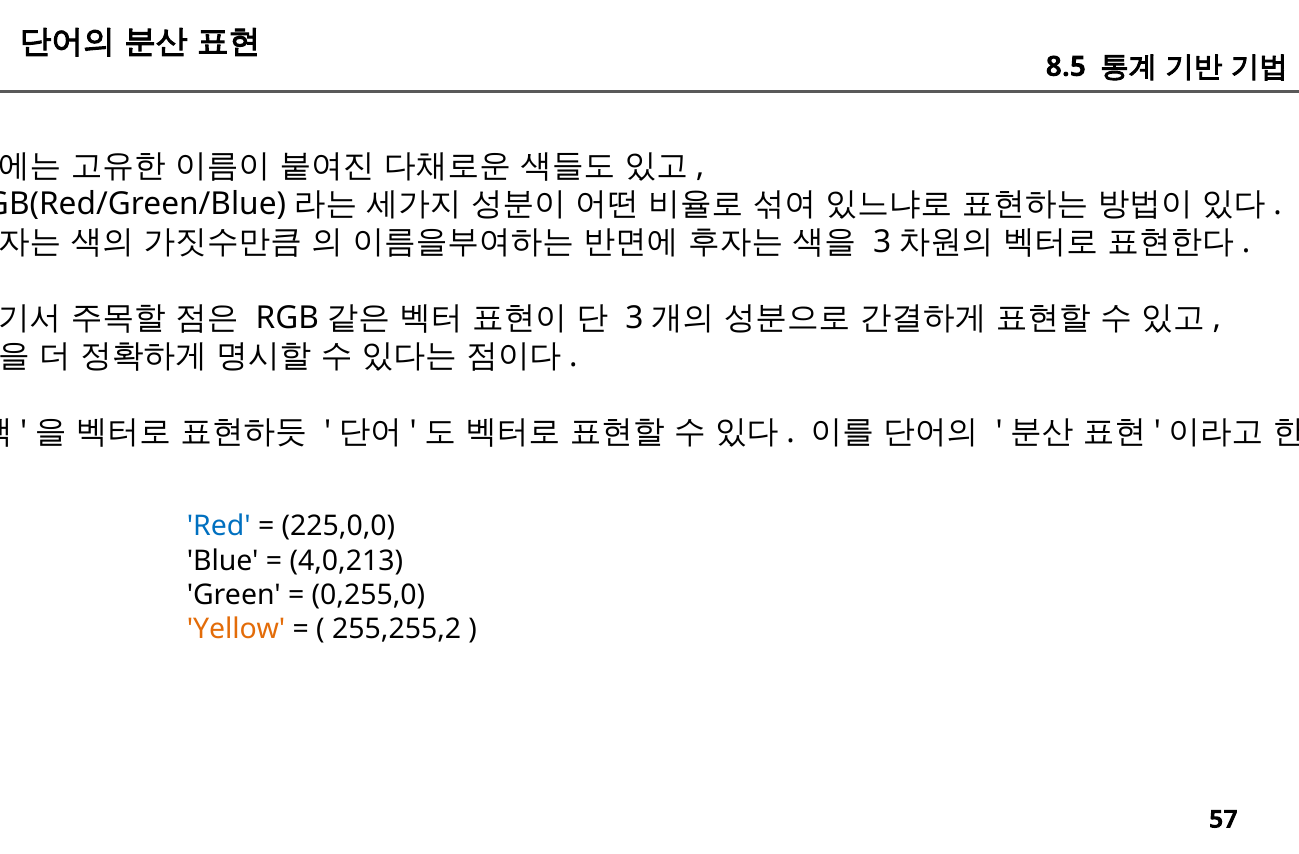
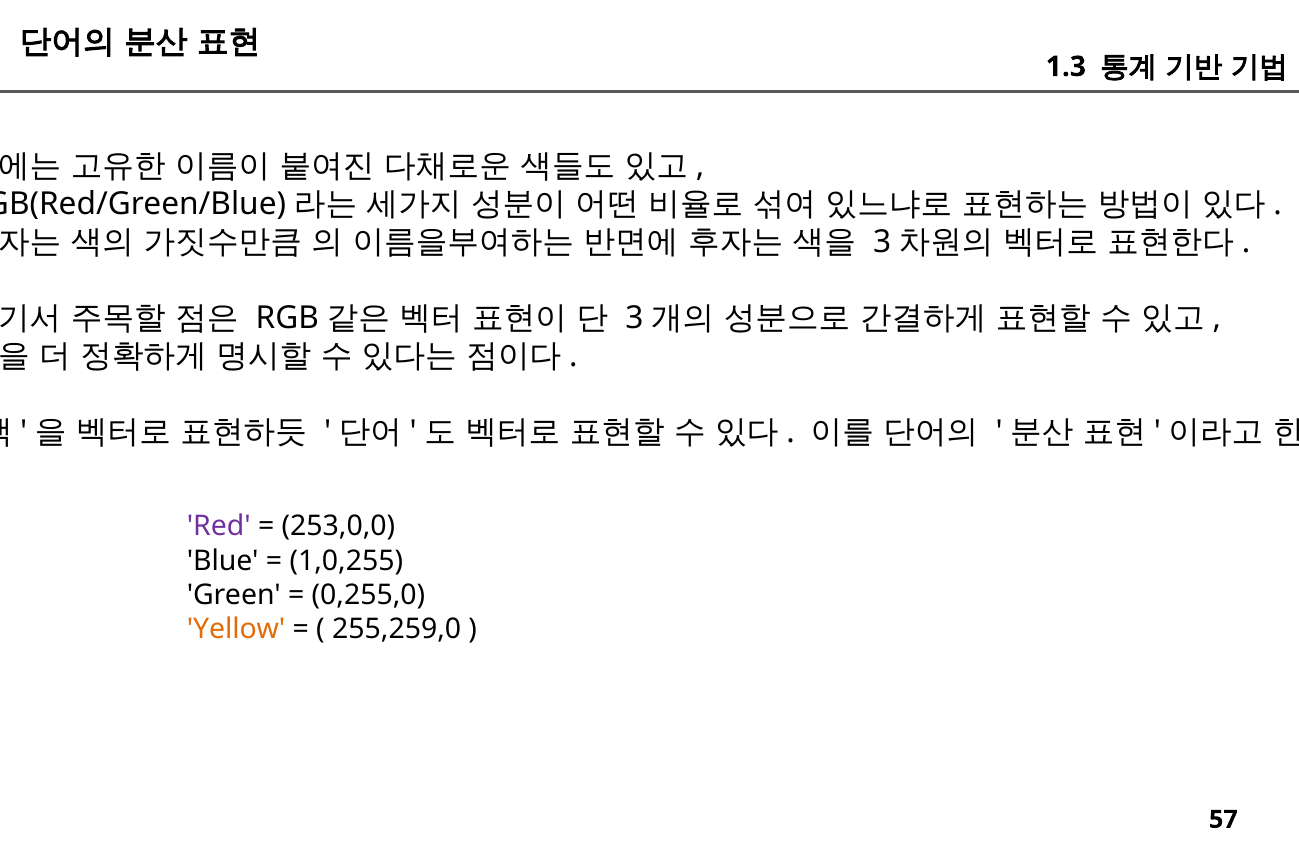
8.5: 8.5 -> 1.3
Red colour: blue -> purple
225,0,0: 225,0,0 -> 253,0,0
4,0,213: 4,0,213 -> 1,0,255
255,255,2: 255,255,2 -> 255,259,0
